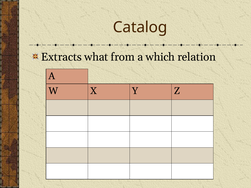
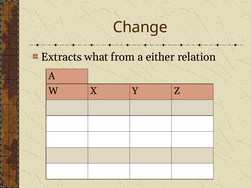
Catalog: Catalog -> Change
which: which -> either
